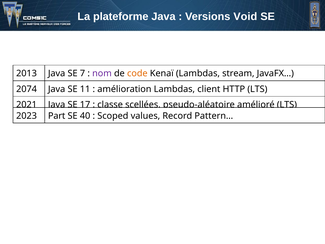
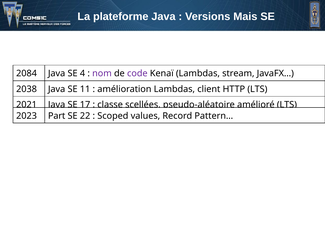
Void: Void -> Mais
2013: 2013 -> 2084
7: 7 -> 4
code colour: orange -> purple
2074: 2074 -> 2038
40: 40 -> 22
